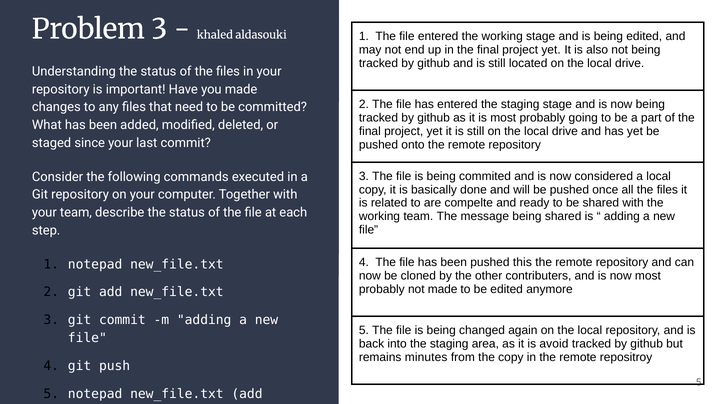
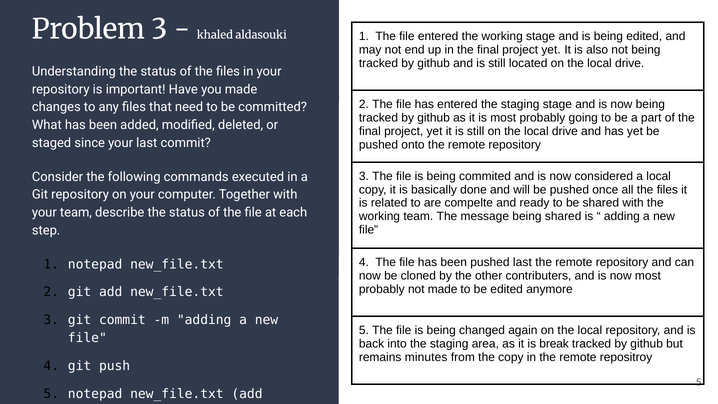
pushed this: this -> last
avoid: avoid -> break
